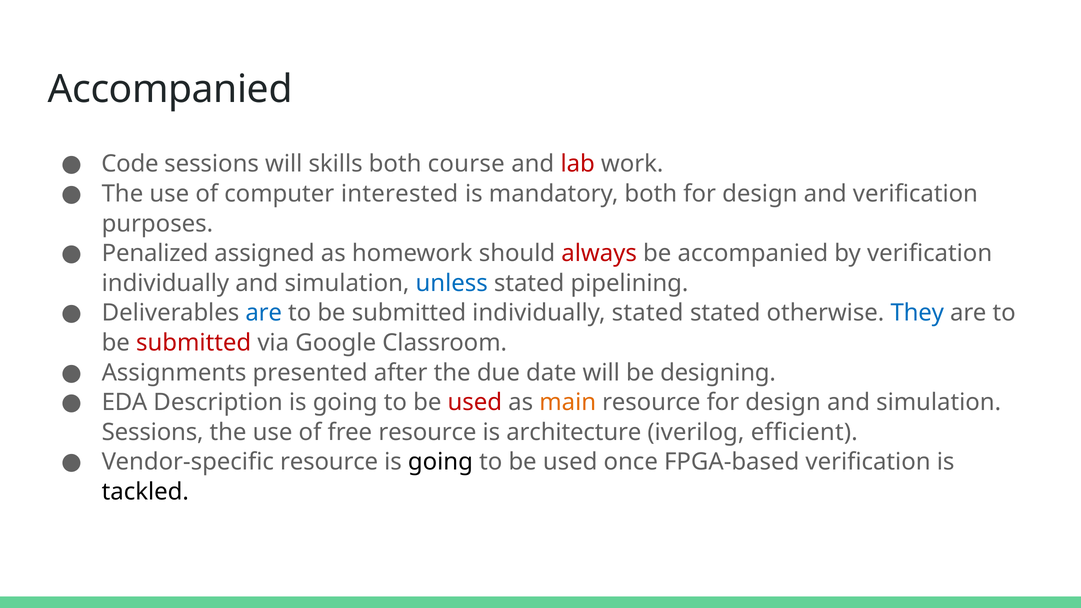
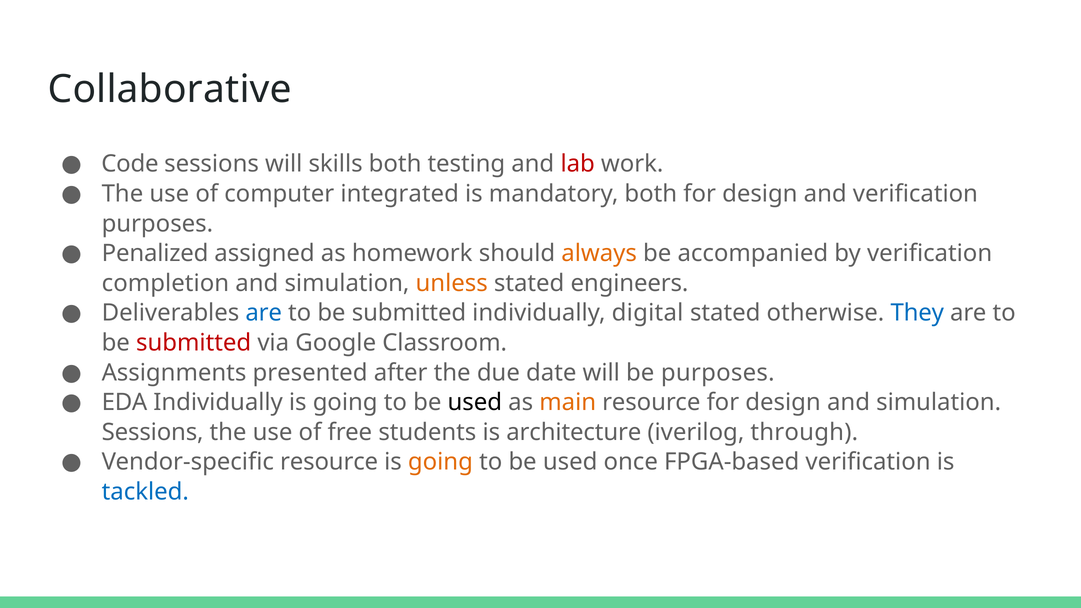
Accompanied at (170, 90): Accompanied -> Collaborative
course: course -> testing
interested: interested -> integrated
always colour: red -> orange
individually at (165, 283): individually -> completion
unless colour: blue -> orange
pipelining: pipelining -> engineers
individually stated: stated -> digital
be designing: designing -> purposes
EDA Description: Description -> Individually
used at (475, 402) colour: red -> black
free resource: resource -> students
efficient: efficient -> through
going at (440, 462) colour: black -> orange
tackled colour: black -> blue
